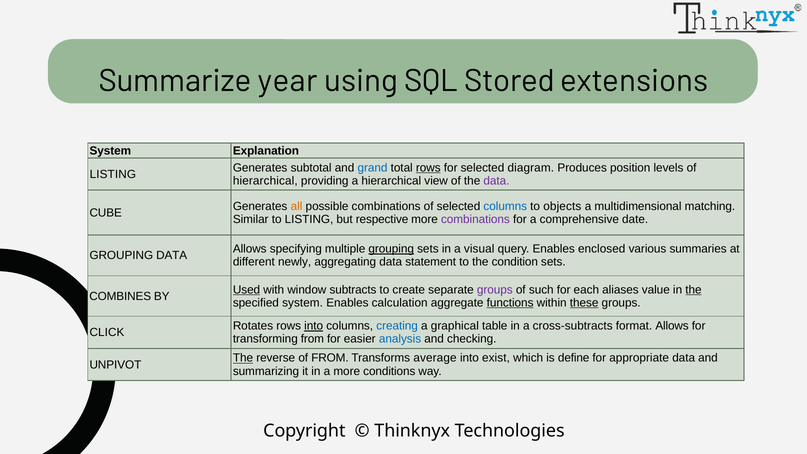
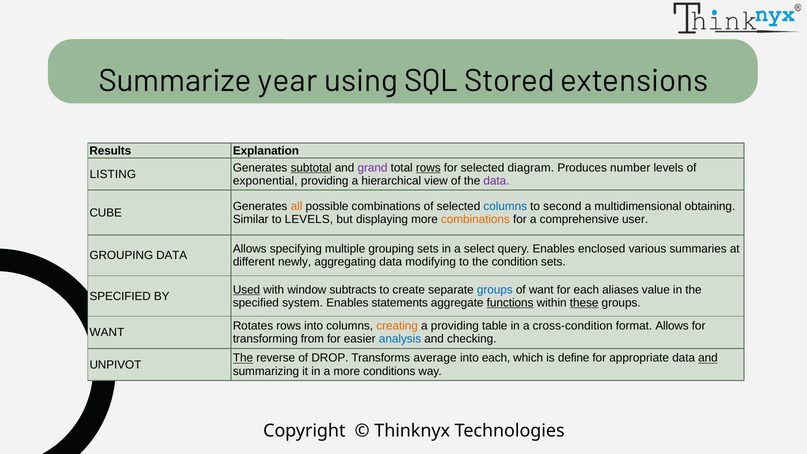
System at (110, 151): System -> Results
subtotal underline: none -> present
grand colour: blue -> purple
position: position -> number
hierarchical at (265, 181): hierarchical -> exponential
objects: objects -> second
matching: matching -> obtaining
to LISTING: LISTING -> LEVELS
respective: respective -> displaying
combinations at (475, 219) colour: purple -> orange
date: date -> user
grouping at (391, 249) underline: present -> none
visual: visual -> select
statement: statement -> modifying
groups at (495, 290) colour: purple -> blue
of such: such -> want
the at (693, 290) underline: present -> none
COMBINES at (120, 296): COMBINES -> SPECIFIED
calculation: calculation -> statements
into at (314, 326) underline: present -> none
creating colour: blue -> orange
a graphical: graphical -> providing
cross-subtracts: cross-subtracts -> cross-condition
CLICK at (107, 333): CLICK -> WANT
of FROM: FROM -> DROP
into exist: exist -> each
and at (708, 358) underline: none -> present
